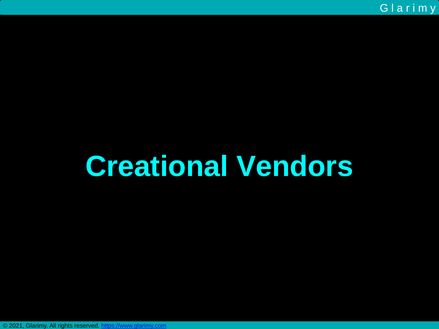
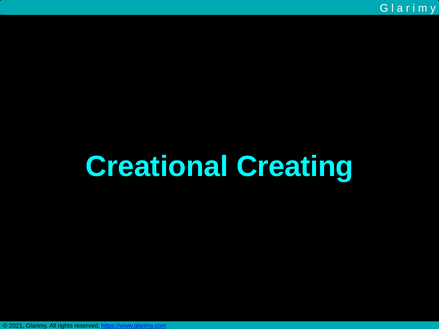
Vendors: Vendors -> Creating
